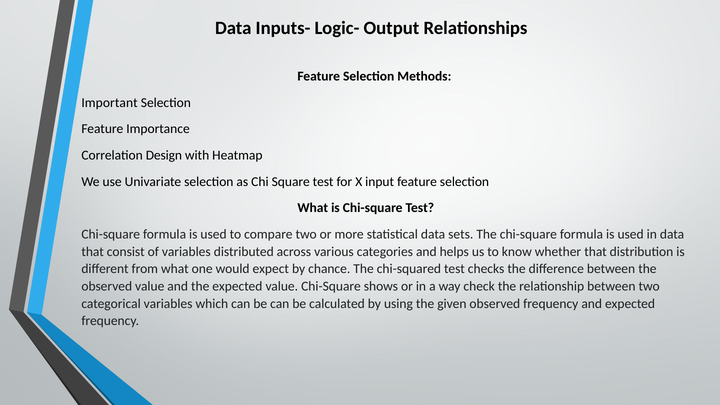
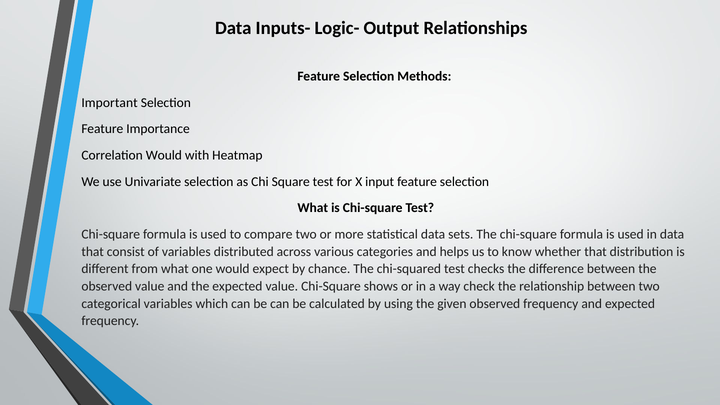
Correlation Design: Design -> Would
